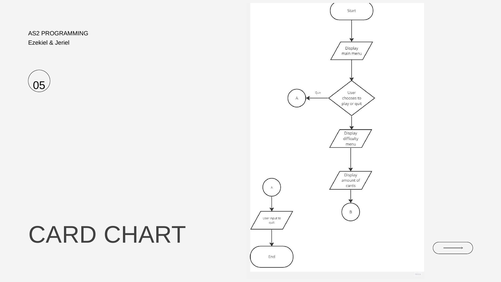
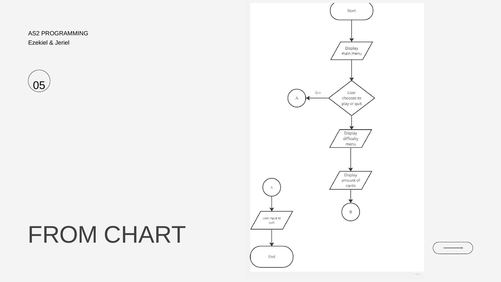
CARD: CARD -> FROM
